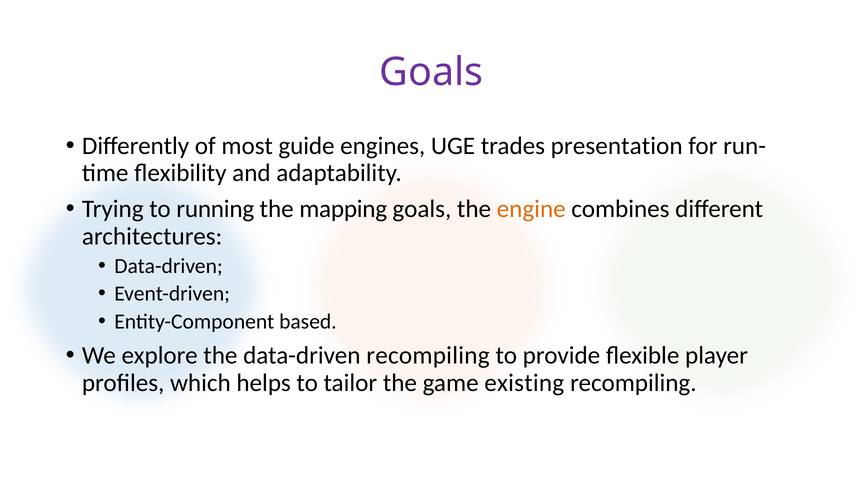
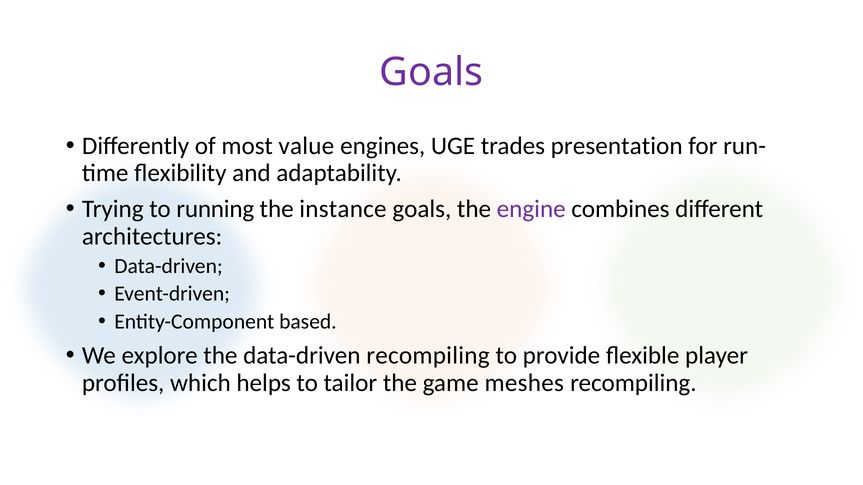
guide: guide -> value
mapping: mapping -> instance
engine colour: orange -> purple
existing: existing -> meshes
